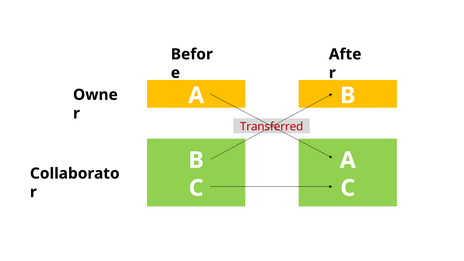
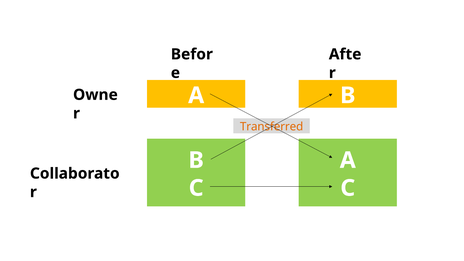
Transferred colour: red -> orange
